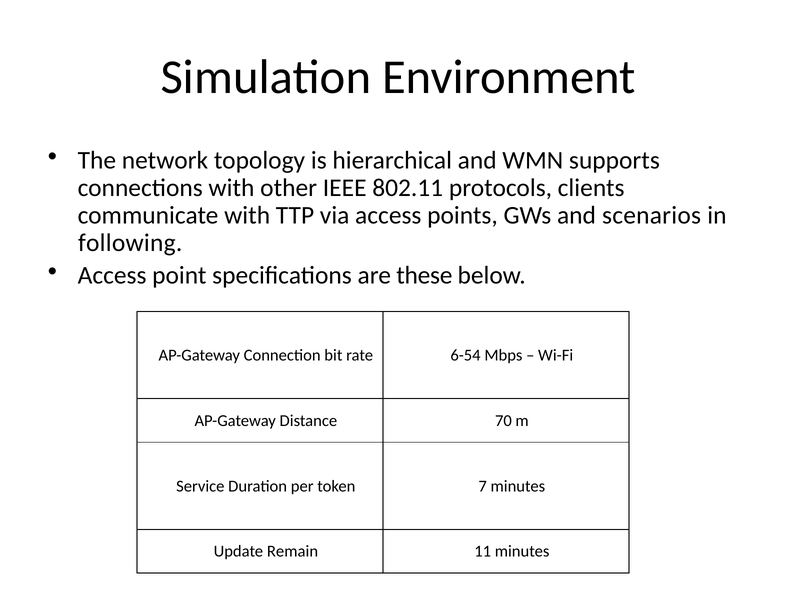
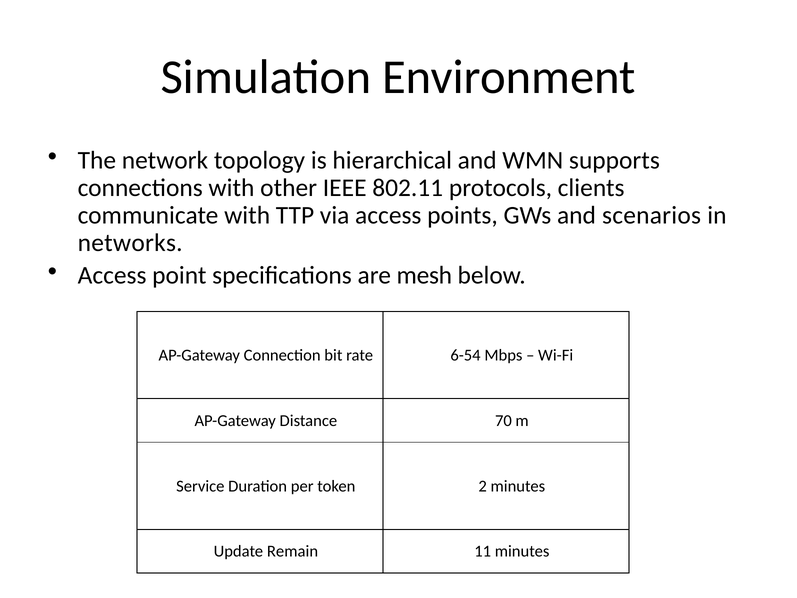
following: following -> networks
these: these -> mesh
7: 7 -> 2
